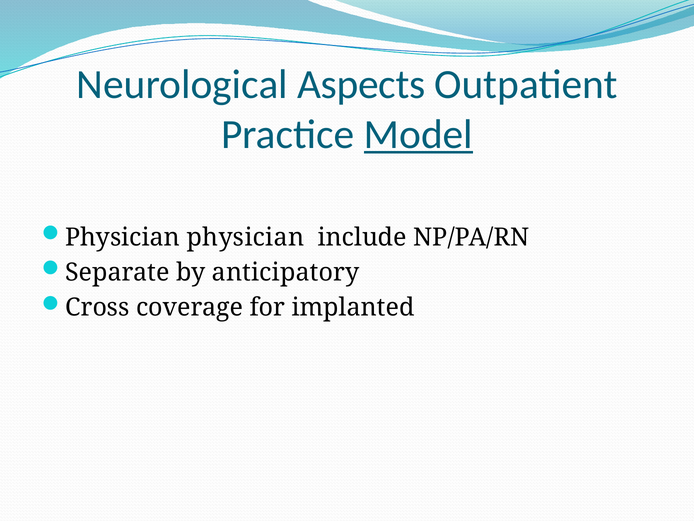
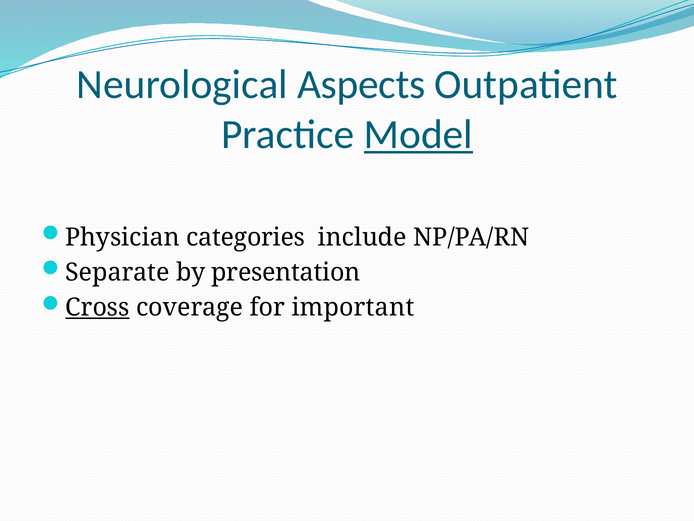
Physician physician: physician -> categories
anticipatory: anticipatory -> presentation
Cross underline: none -> present
implanted: implanted -> important
